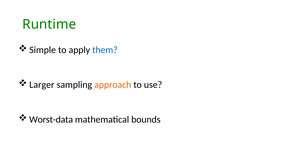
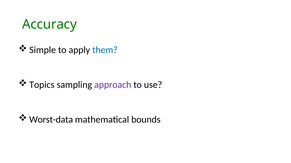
Runtime: Runtime -> Accuracy
Larger: Larger -> Topics
approach colour: orange -> purple
